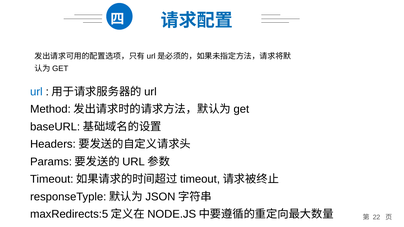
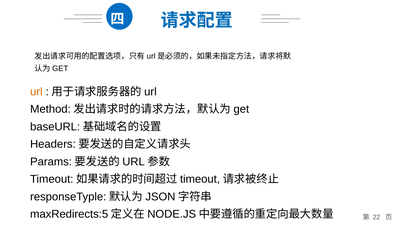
url colour: blue -> orange
